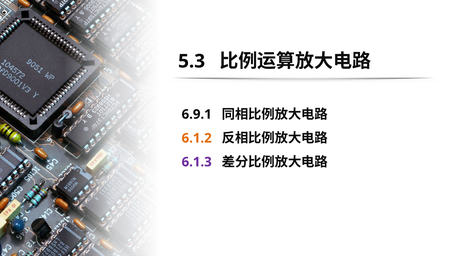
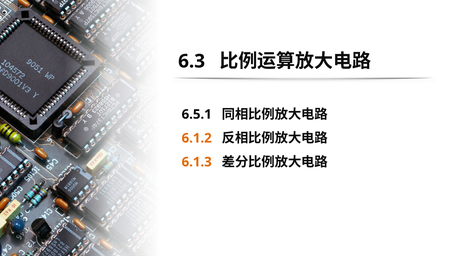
5.3: 5.3 -> 6.3
6.9.1: 6.9.1 -> 6.5.1
6.1.3 colour: purple -> orange
